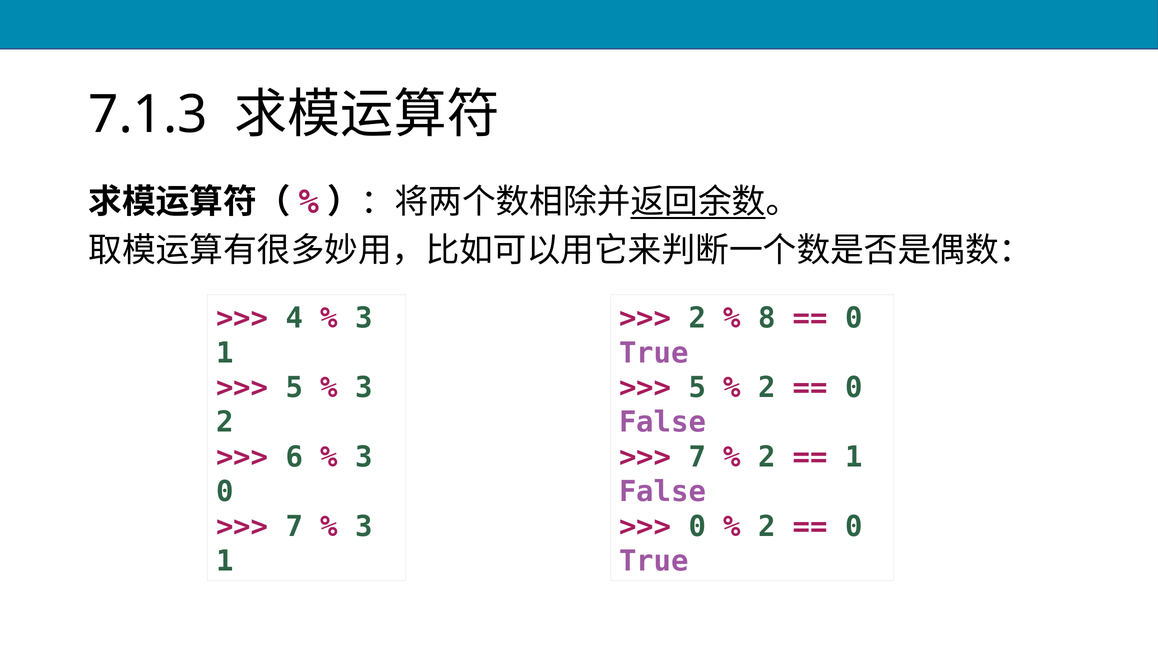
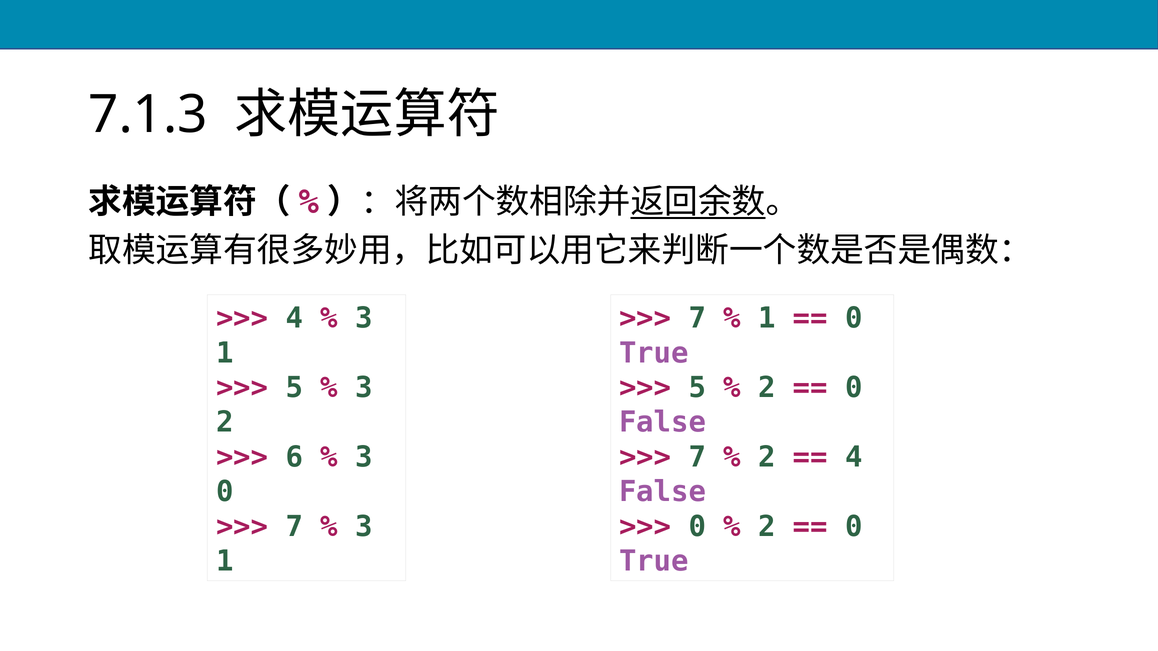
2 at (697, 318): 2 -> 7
8 at (767, 318): 8 -> 1
1 at (854, 457): 1 -> 4
